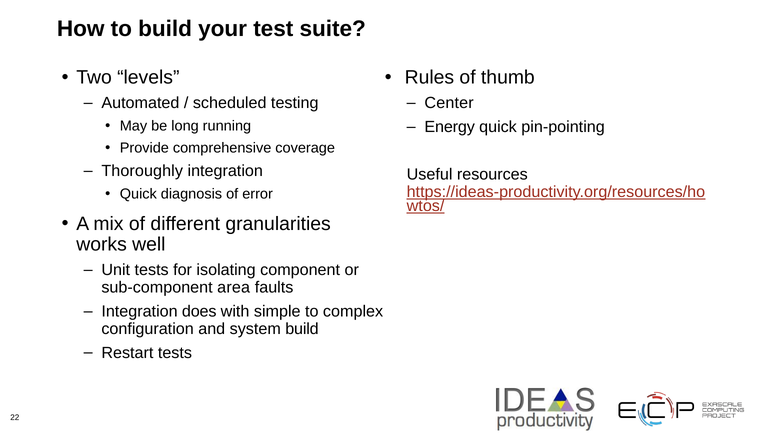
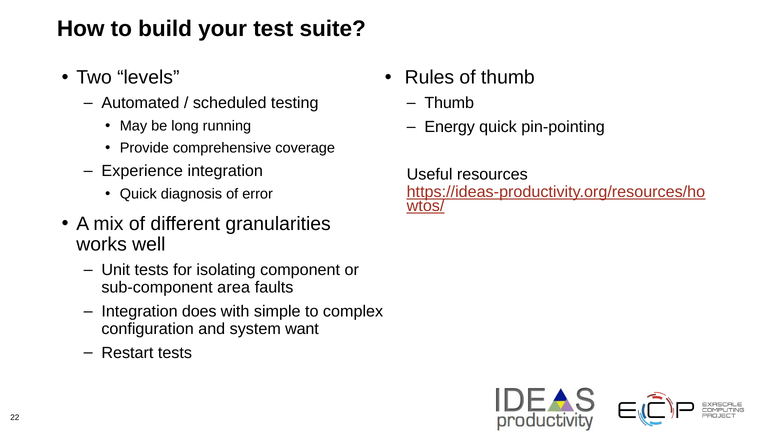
Center at (449, 103): Center -> Thumb
Thoroughly: Thoroughly -> Experience
system build: build -> want
